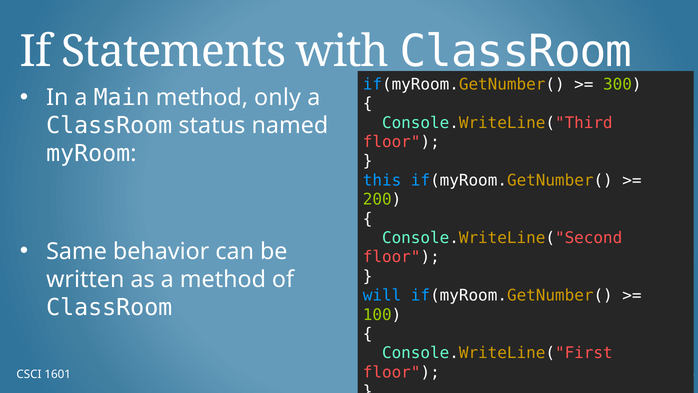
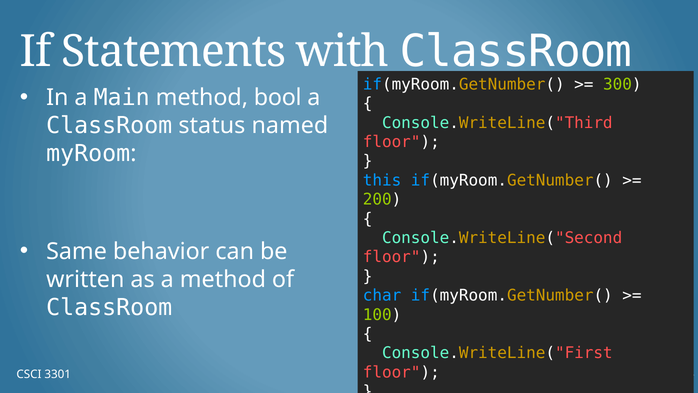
only: only -> bool
will: will -> char
1601: 1601 -> 3301
